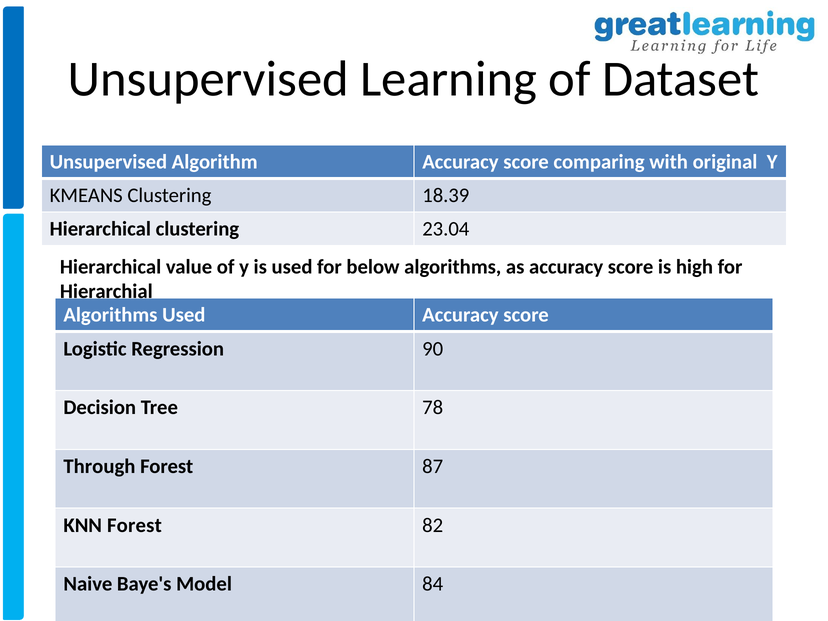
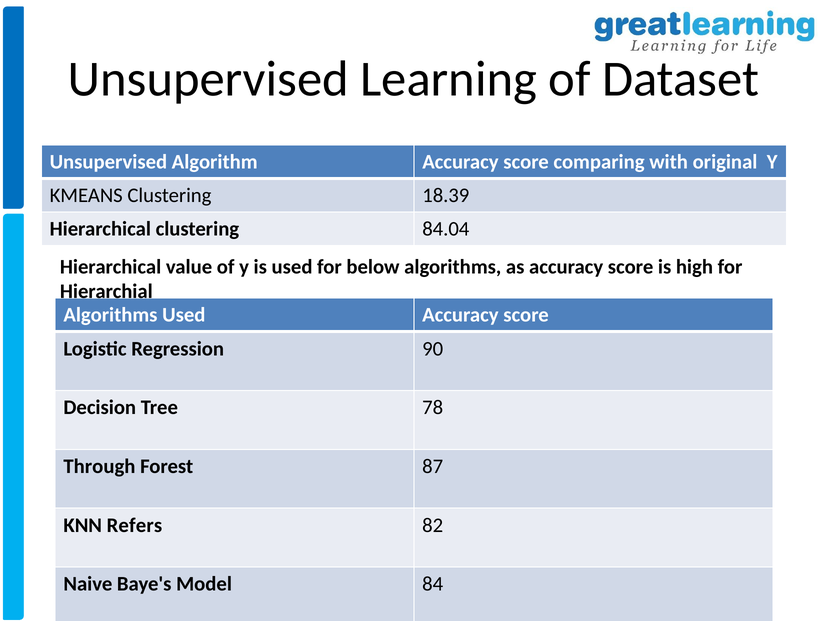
23.04: 23.04 -> 84.04
KNN Forest: Forest -> Refers
